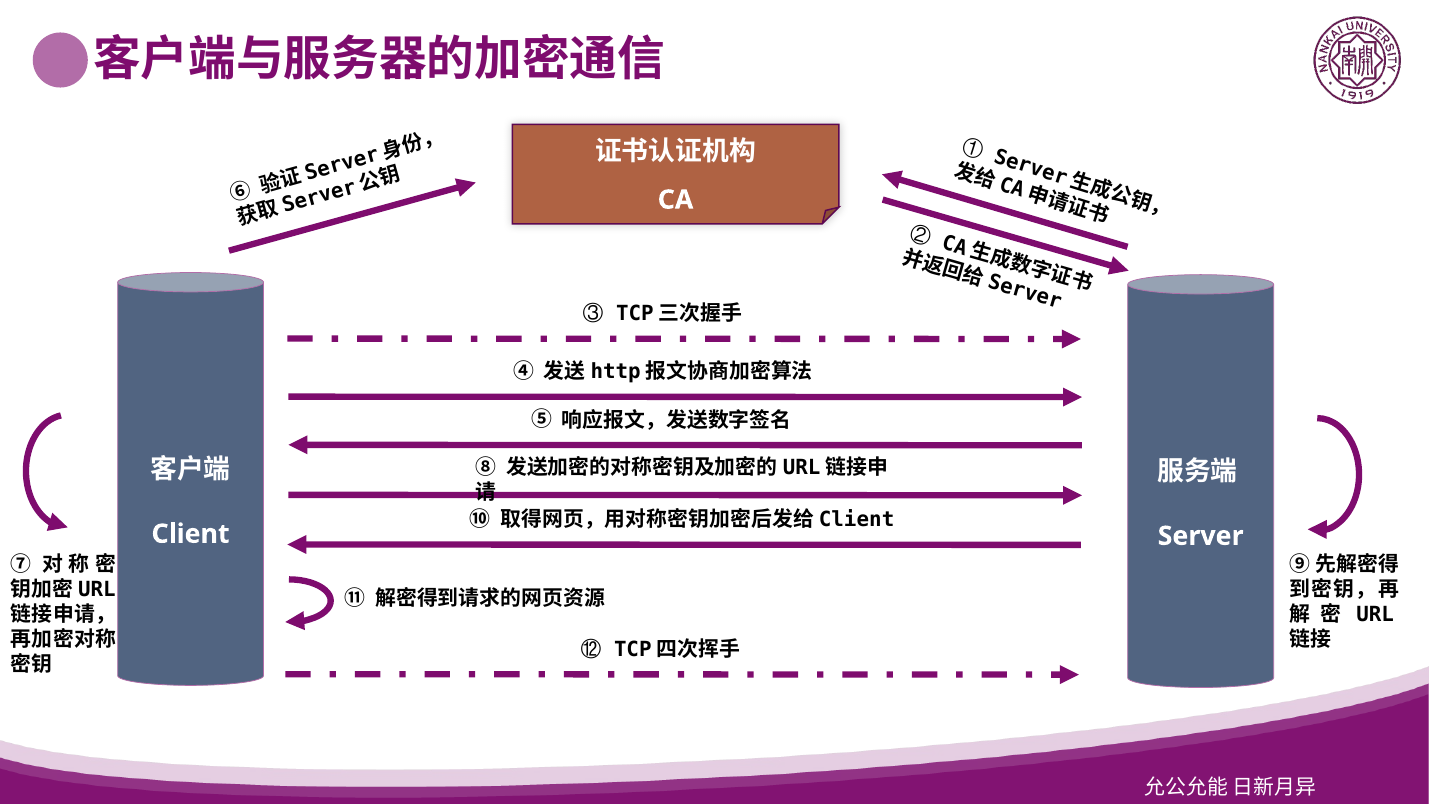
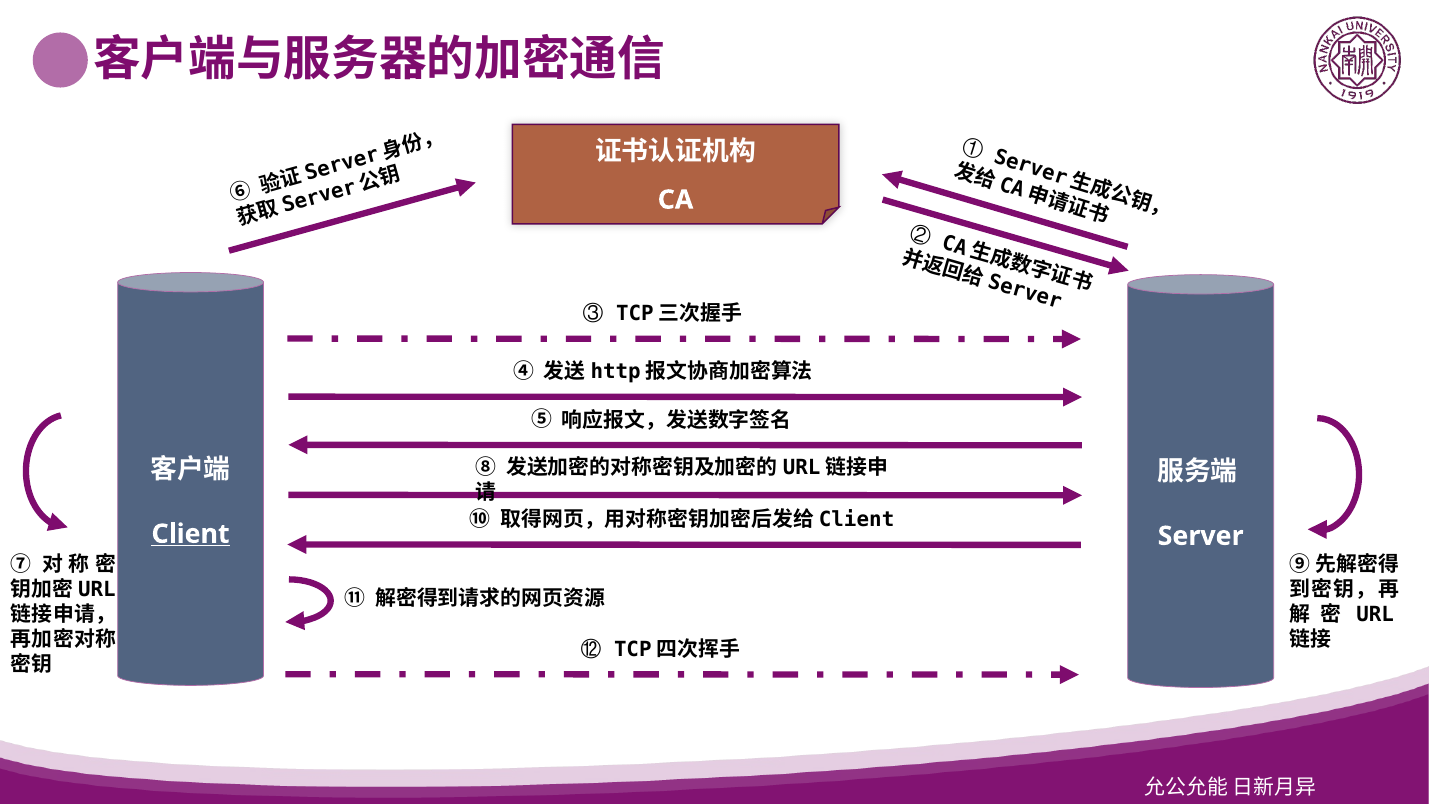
Client underline: none -> present
